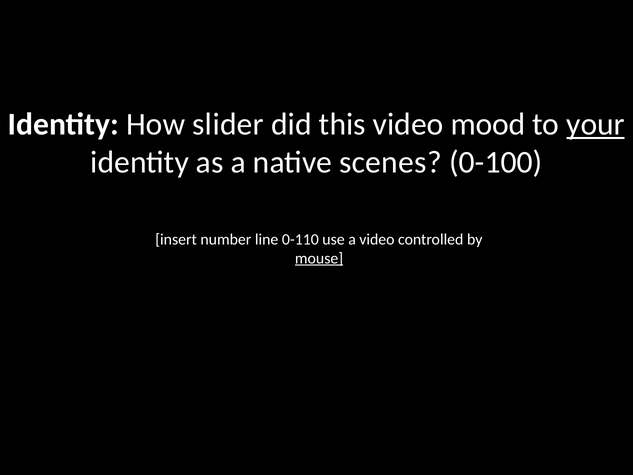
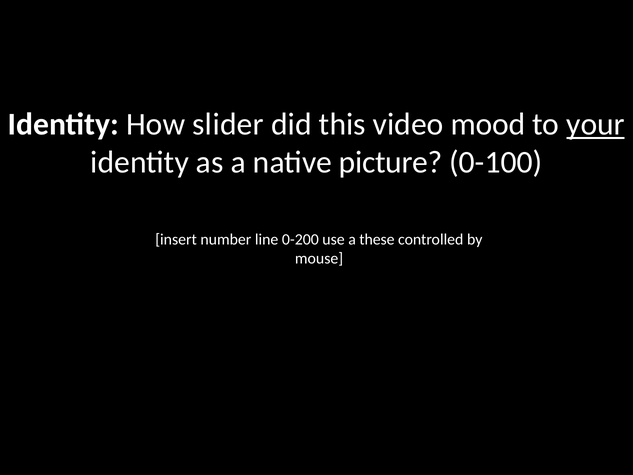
scenes: scenes -> picture
0-110: 0-110 -> 0-200
a video: video -> these
mouse underline: present -> none
